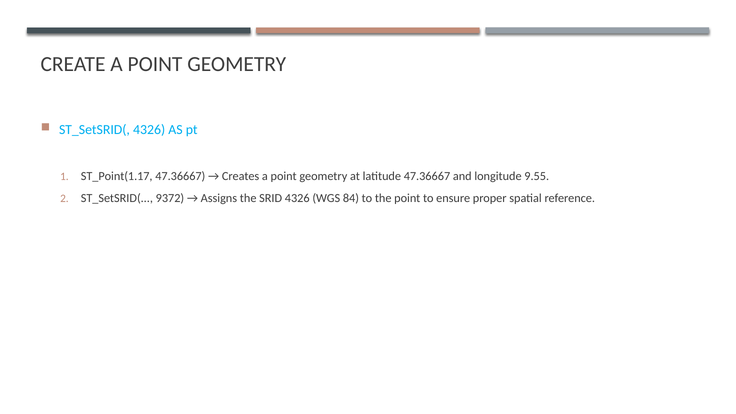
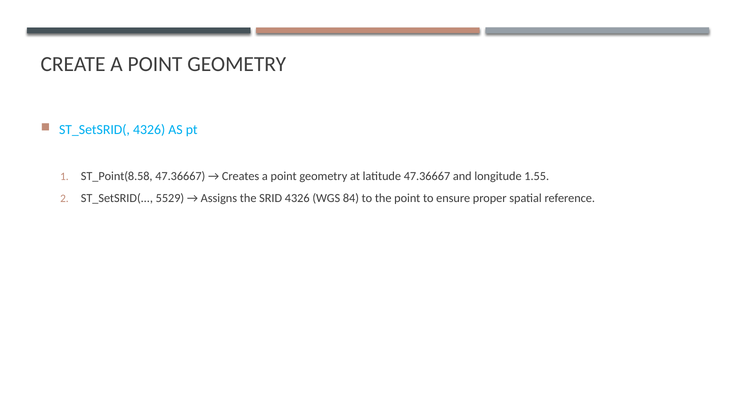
ST_Point(1.17: ST_Point(1.17 -> ST_Point(8.58
9.55: 9.55 -> 1.55
9372: 9372 -> 5529
